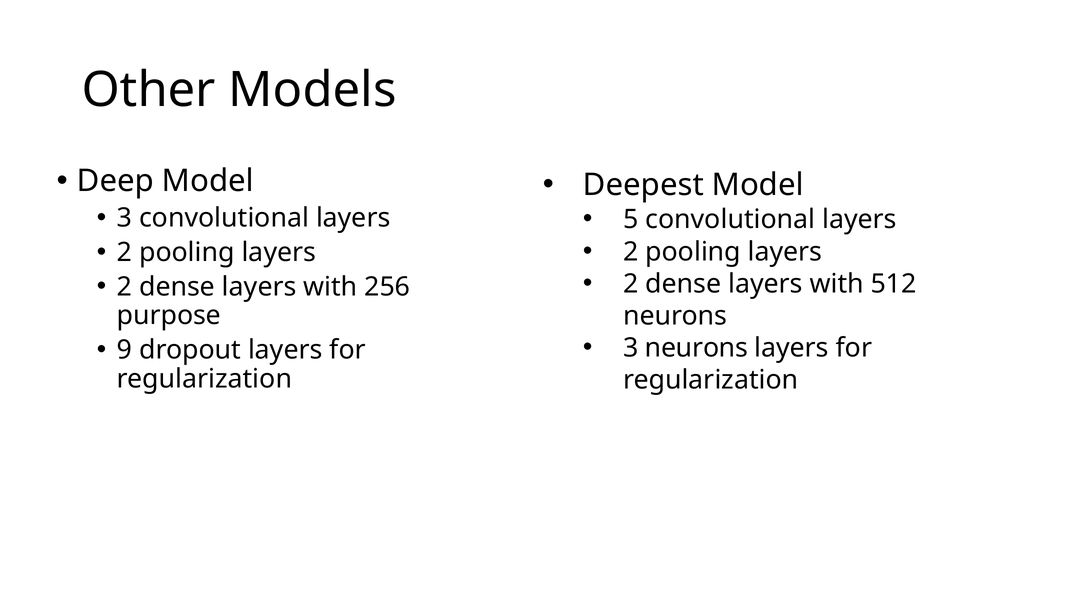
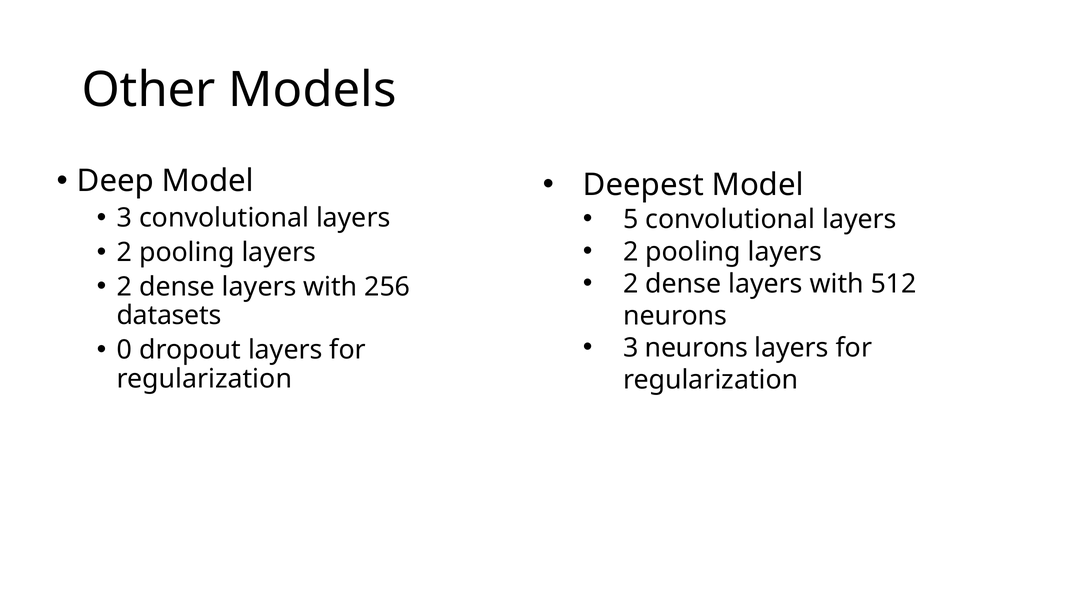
purpose: purpose -> datasets
9: 9 -> 0
